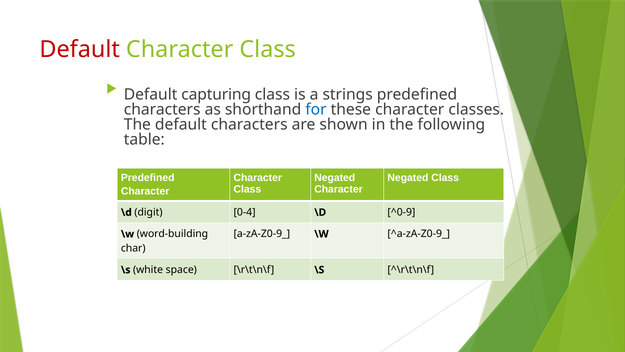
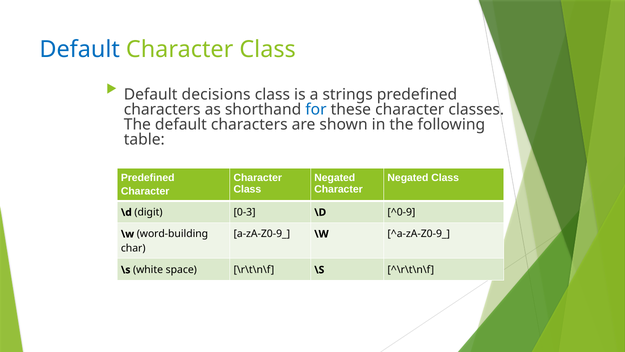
Default at (80, 49) colour: red -> blue
capturing: capturing -> decisions
0-4: 0-4 -> 0-3
